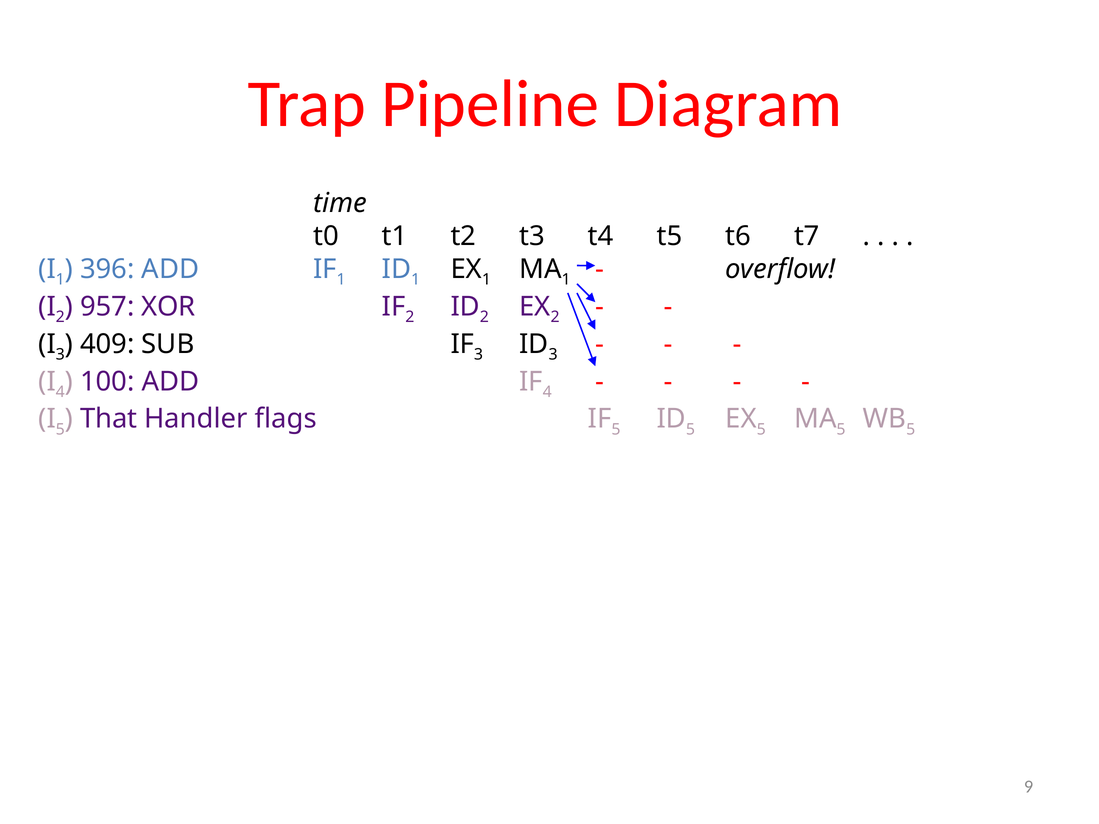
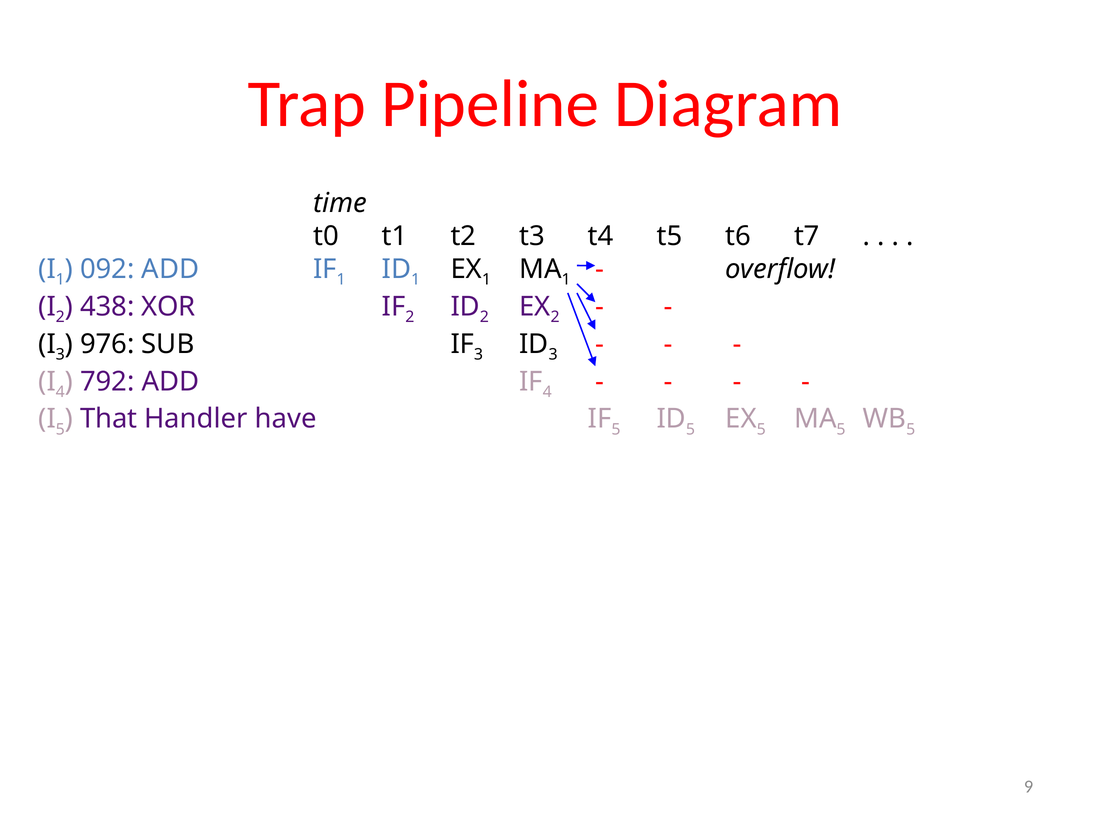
396: 396 -> 092
957: 957 -> 438
409: 409 -> 976
100: 100 -> 792
flags: flags -> have
